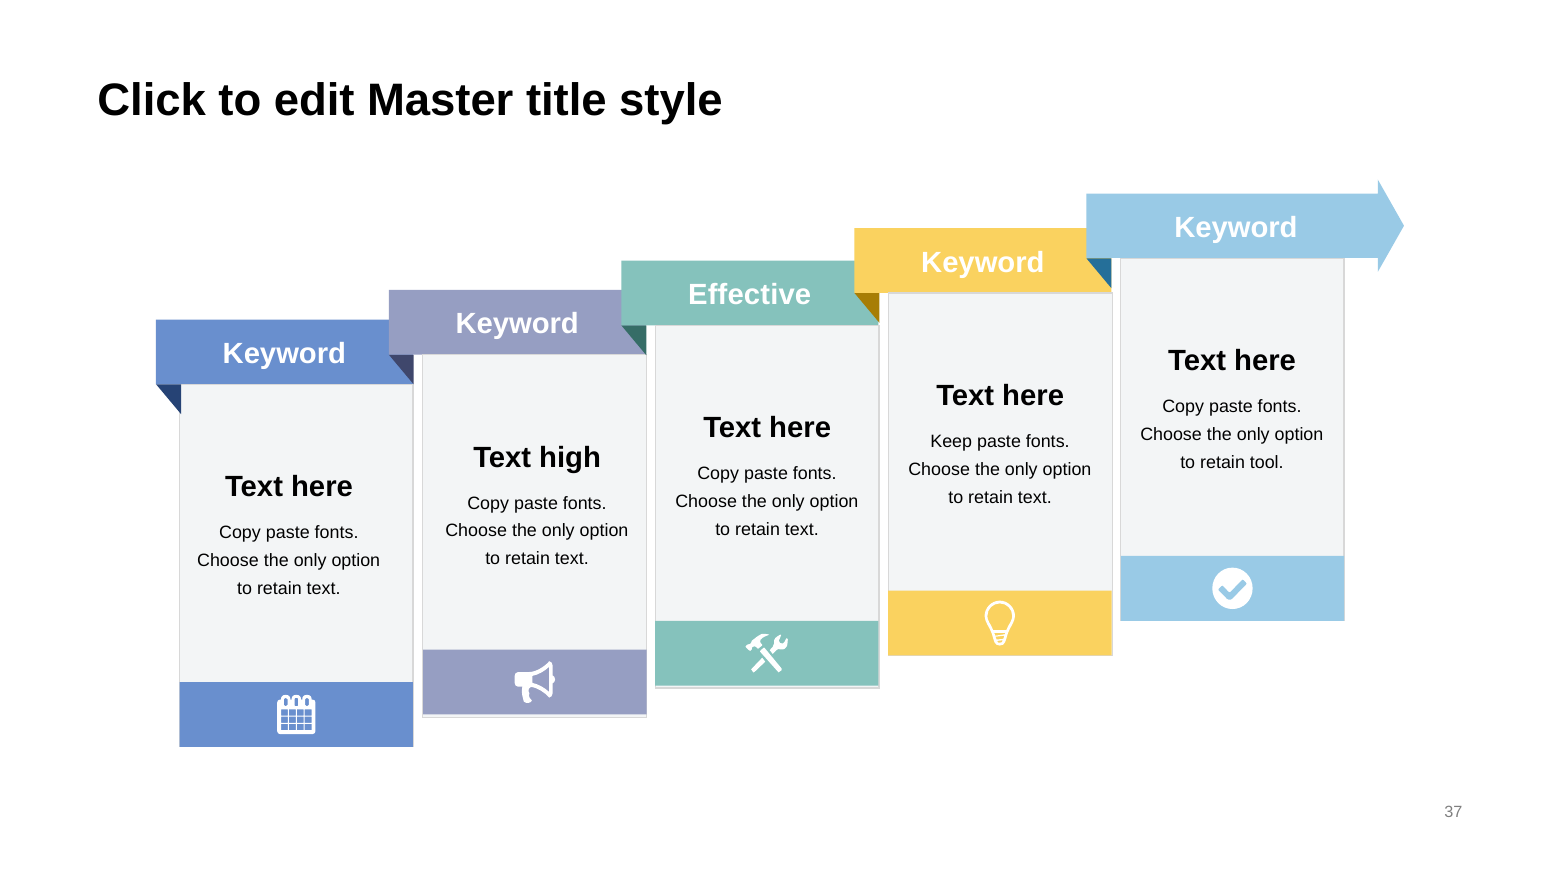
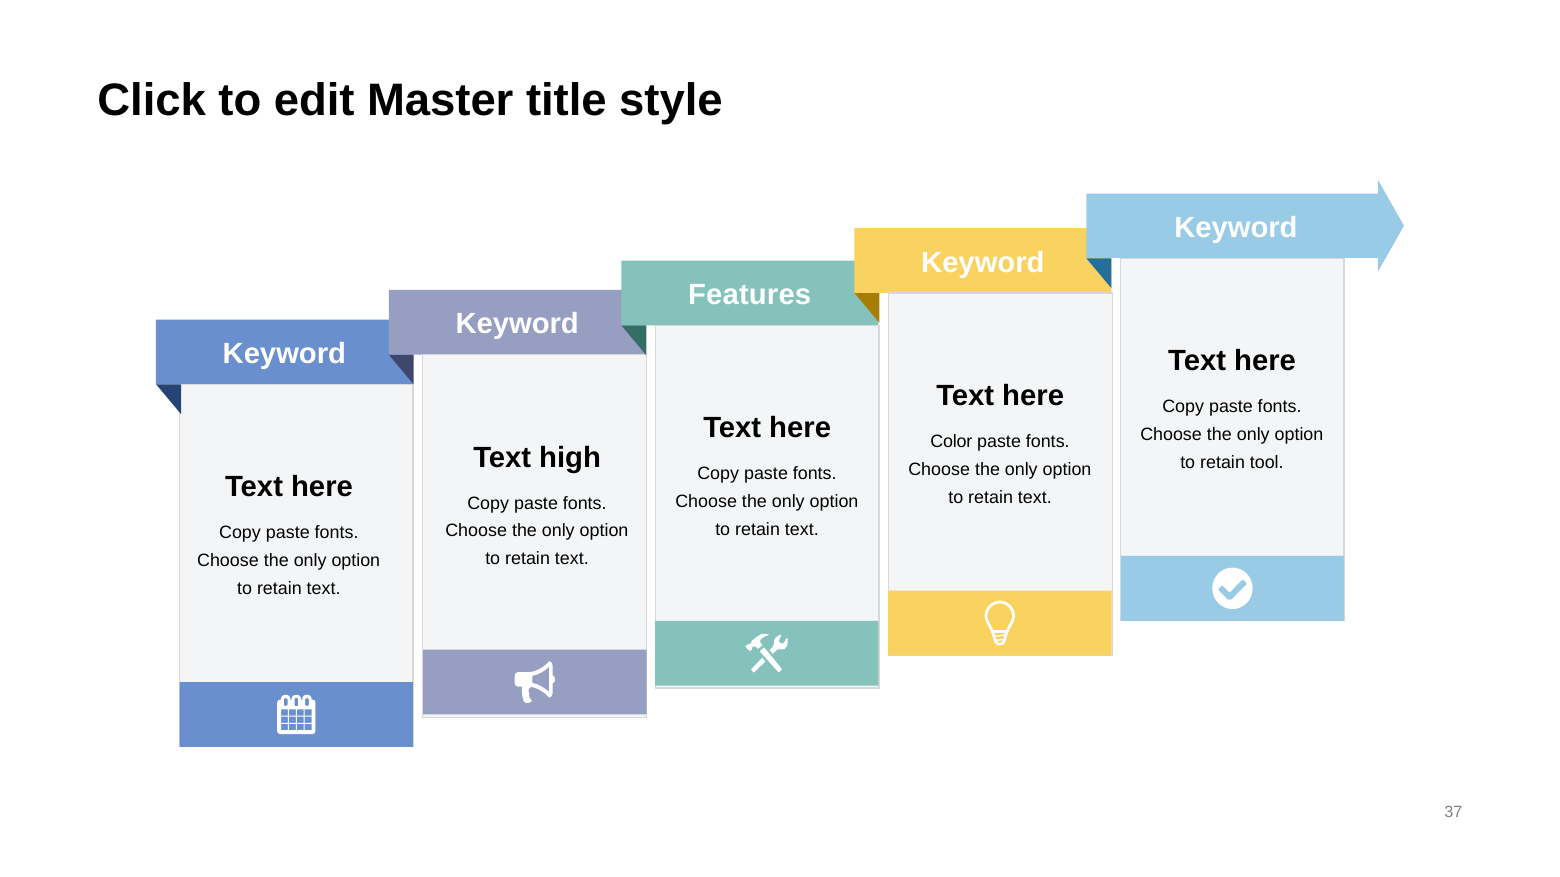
Effective: Effective -> Features
Keep: Keep -> Color
